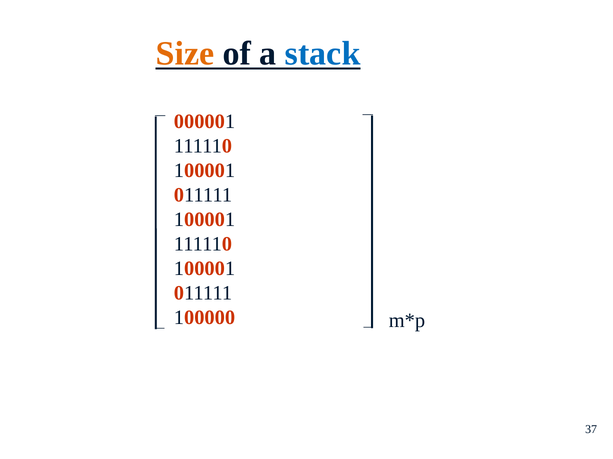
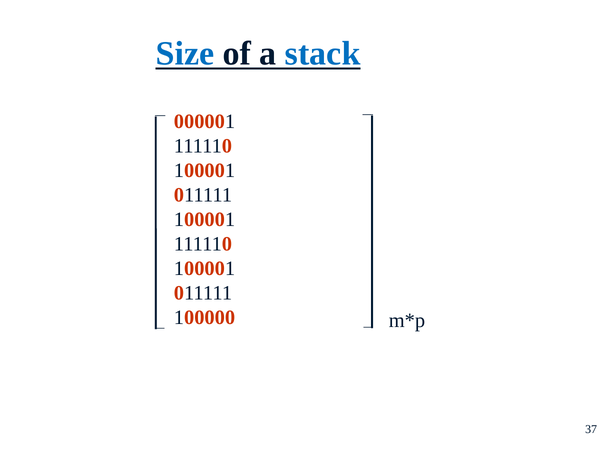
Size colour: orange -> blue
